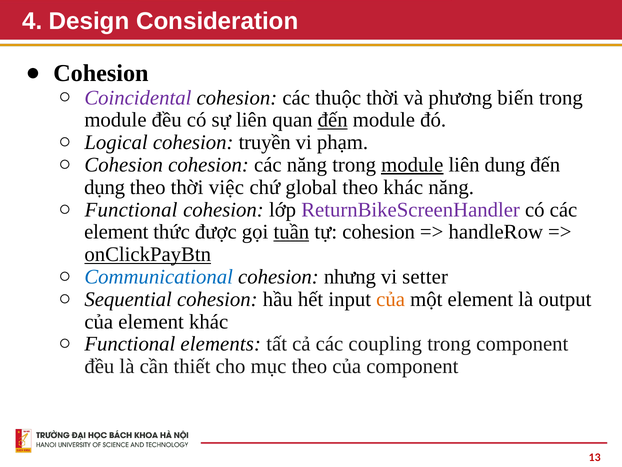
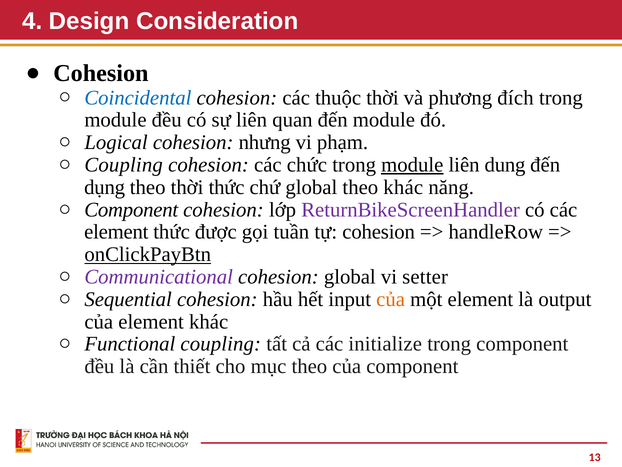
Coincidental colour: purple -> blue
biến: biến -> đích
đến at (333, 120) underline: present -> none
truyền: truyền -> nhưng
Cohesion at (124, 165): Cohesion -> Coupling
các năng: năng -> chức
thời việc: việc -> thức
Functional at (131, 209): Functional -> Component
tuần underline: present -> none
Communicational colour: blue -> purple
cohesion nhưng: nhưng -> global
Functional elements: elements -> coupling
coupling: coupling -> initialize
